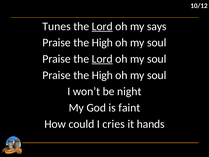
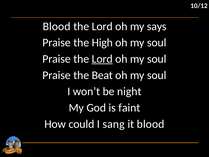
Tunes at (57, 26): Tunes -> Blood
Lord at (102, 26) underline: present -> none
High at (102, 75): High -> Beat
cries: cries -> sang
it hands: hands -> blood
